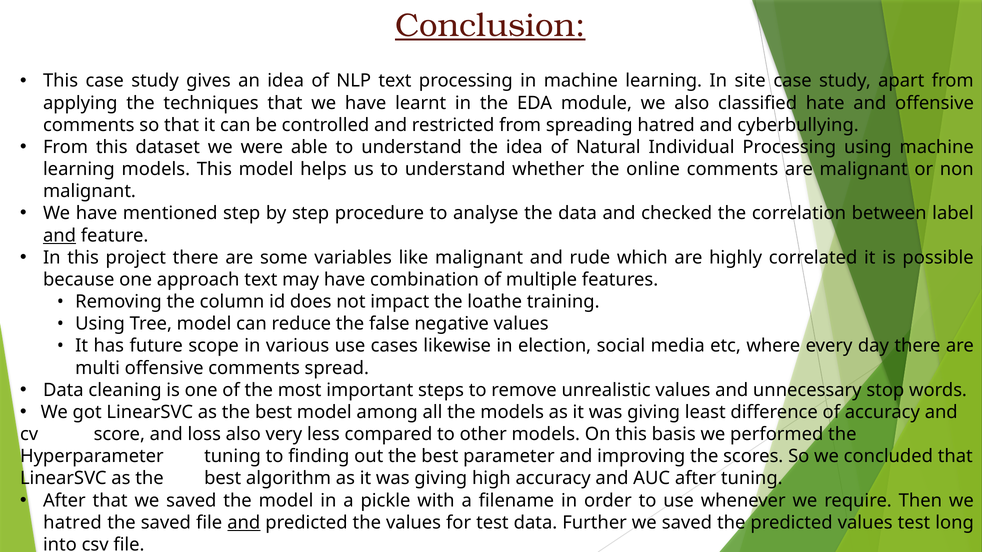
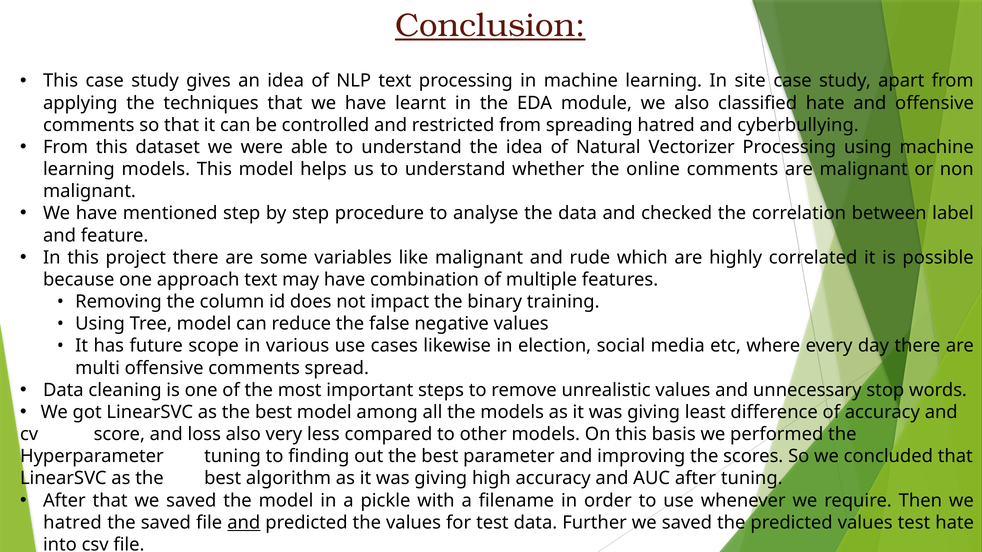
Individual: Individual -> Vectorizer
and at (60, 236) underline: present -> none
loathe: loathe -> binary
test long: long -> hate
